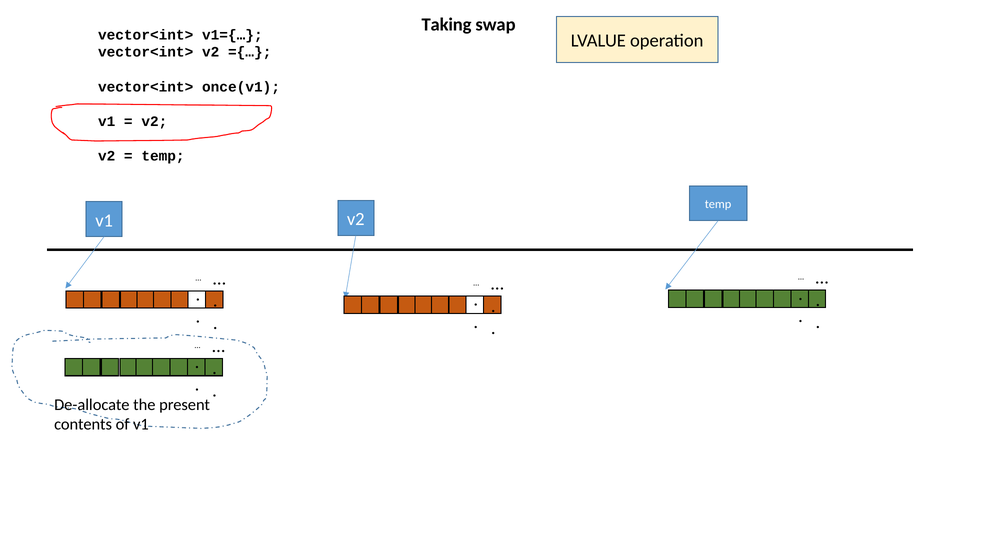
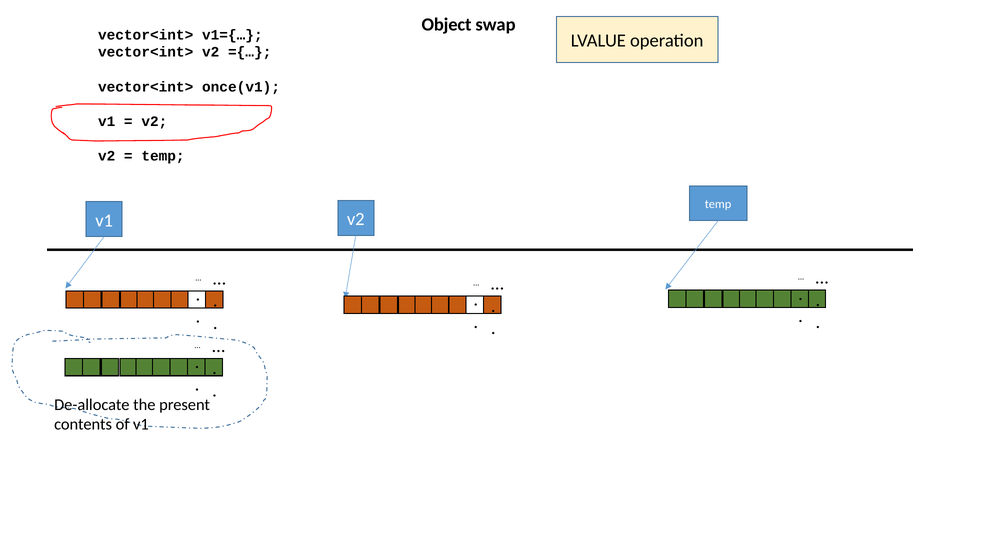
Taking: Taking -> Object
